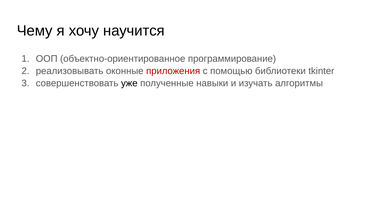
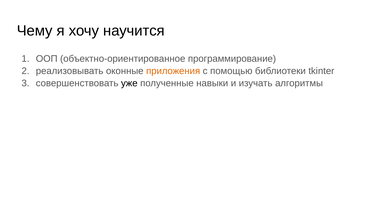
приложения colour: red -> orange
